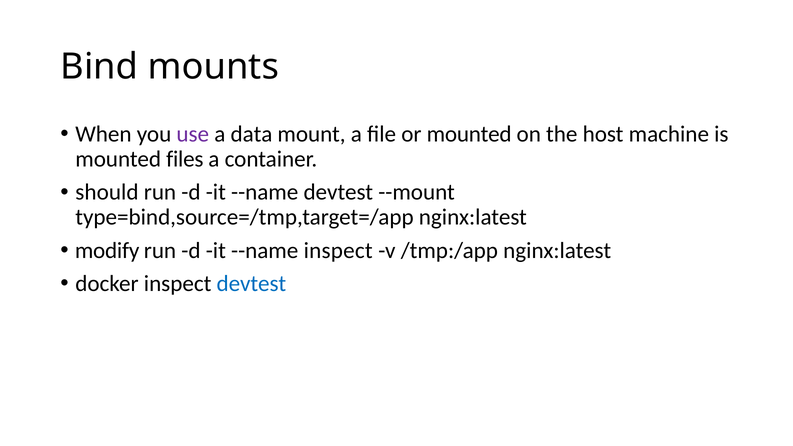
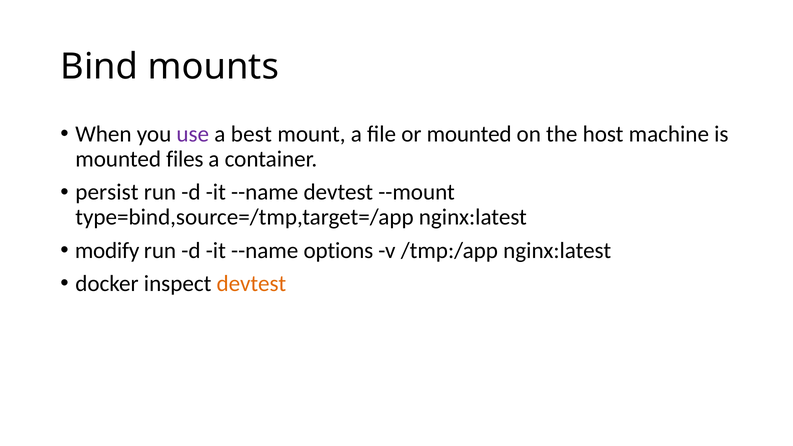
data: data -> best
should: should -> persist
--name inspect: inspect -> options
devtest at (251, 284) colour: blue -> orange
